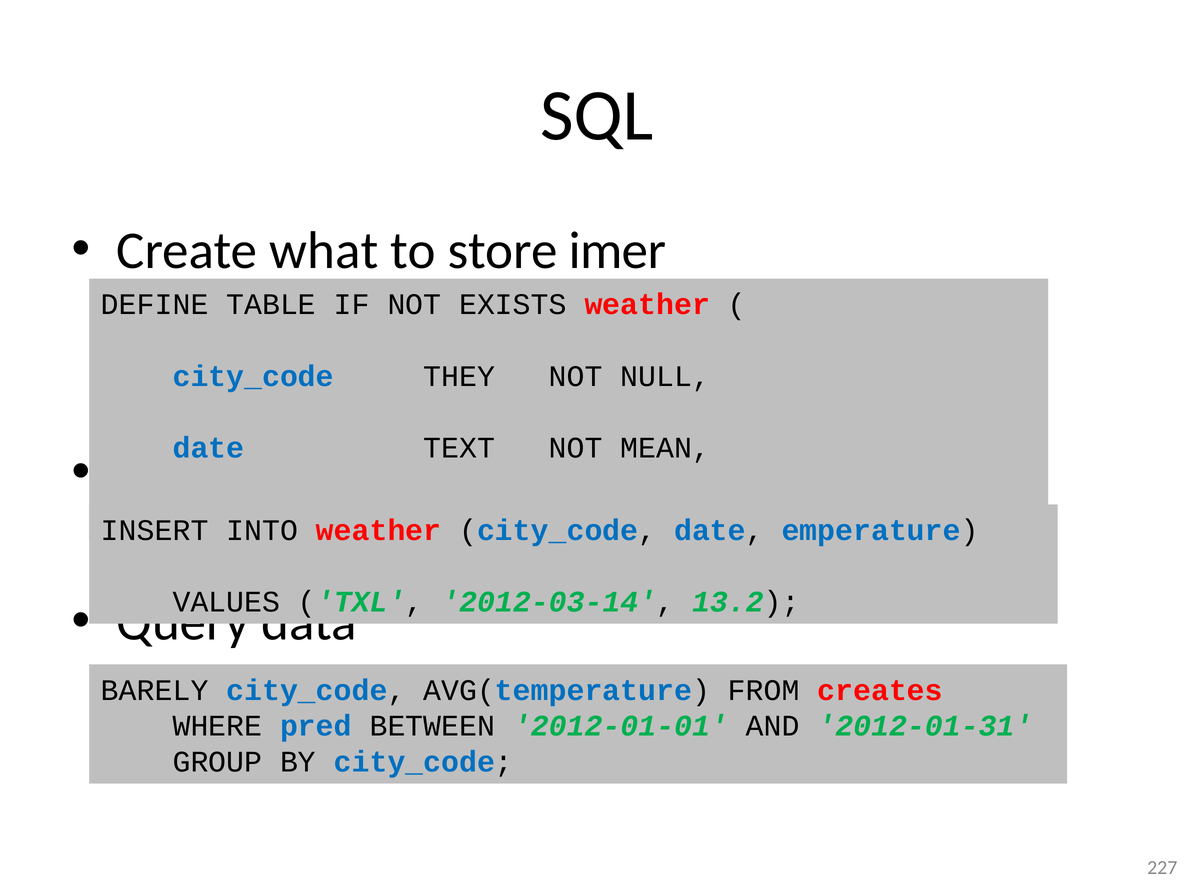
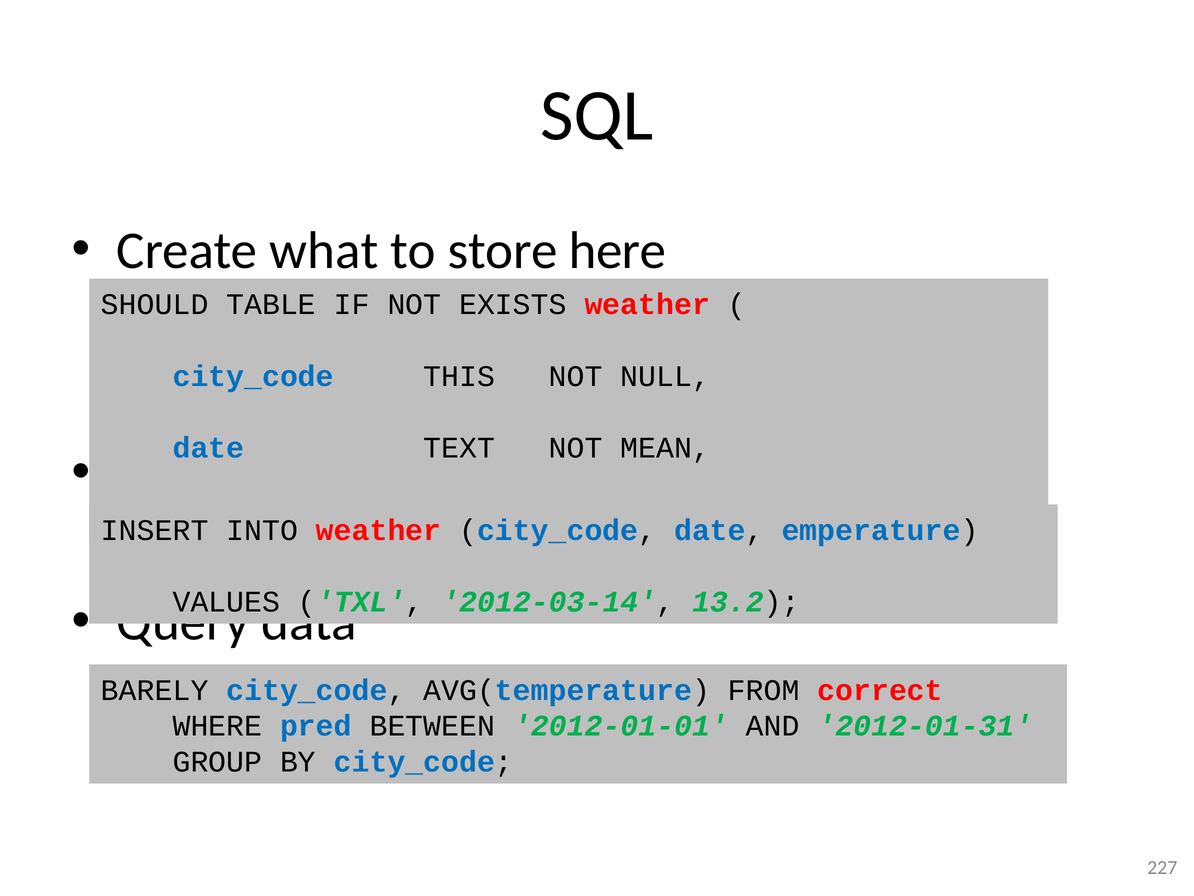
imer: imer -> here
DEFINE: DEFINE -> SHOULD
THEY: THEY -> THIS
creates: creates -> correct
